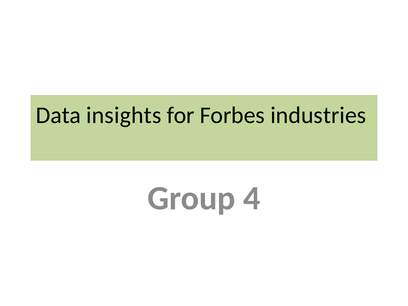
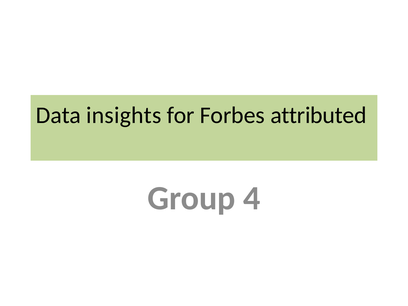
industries: industries -> attributed
